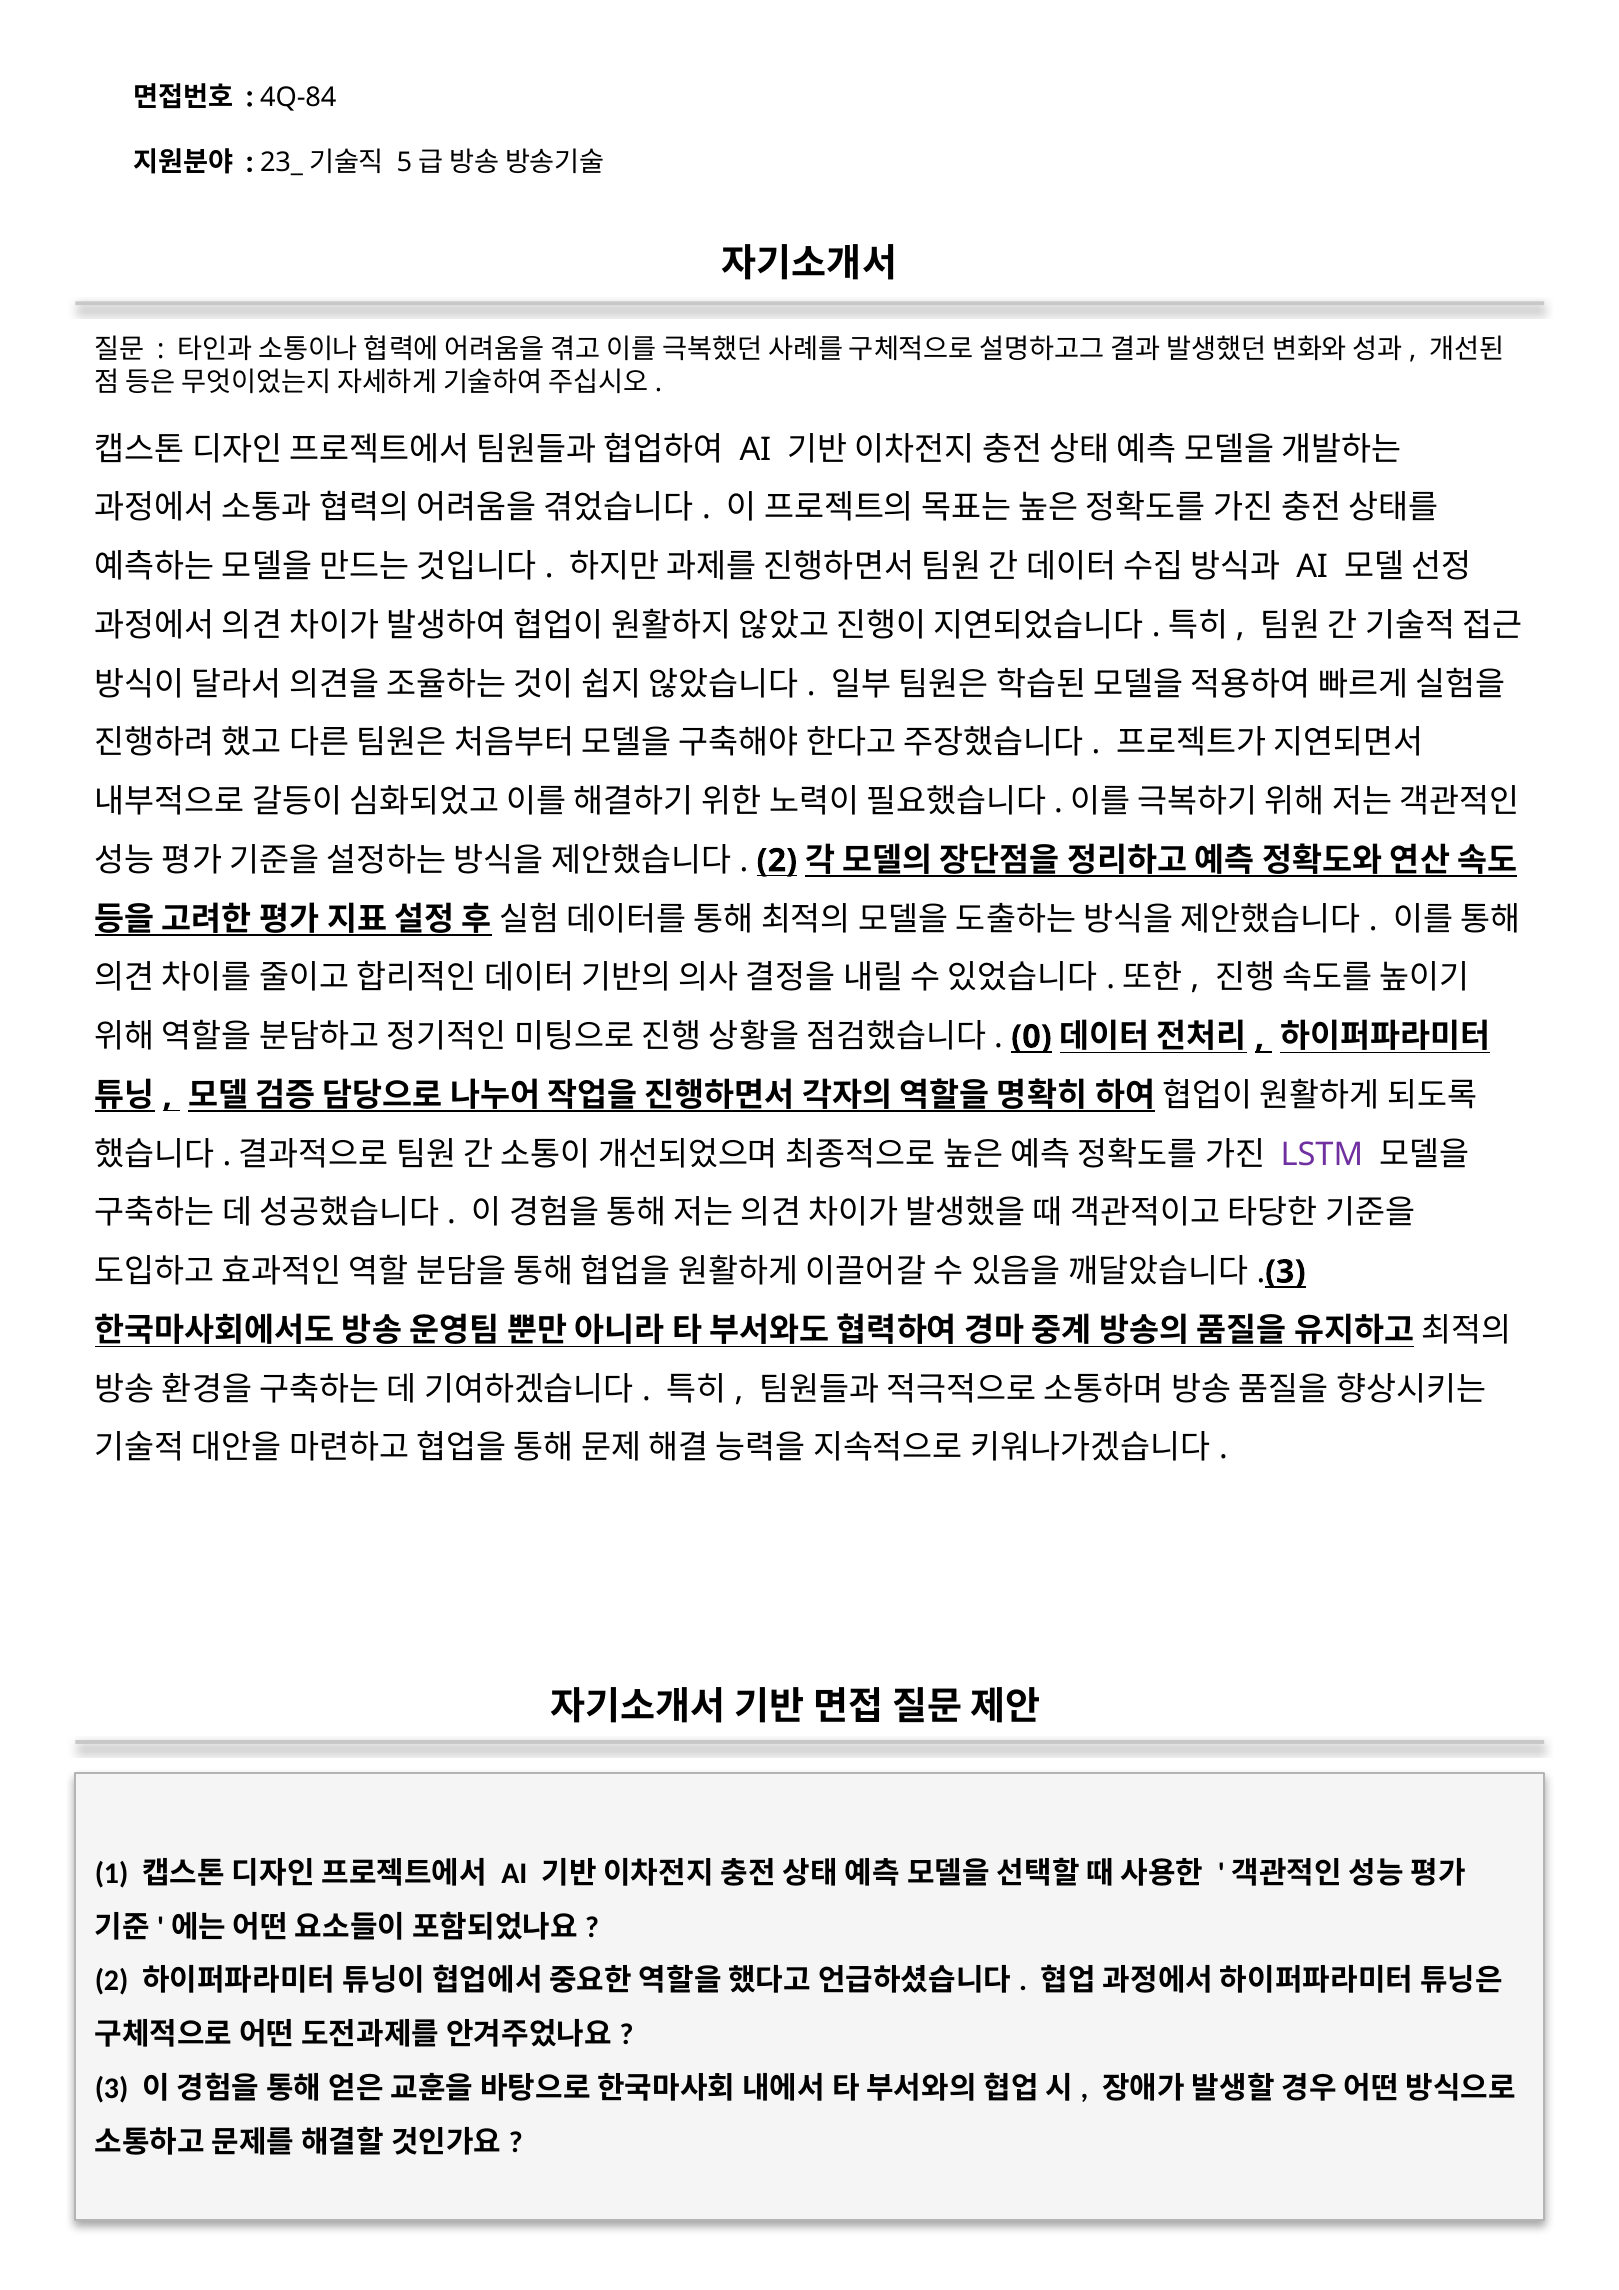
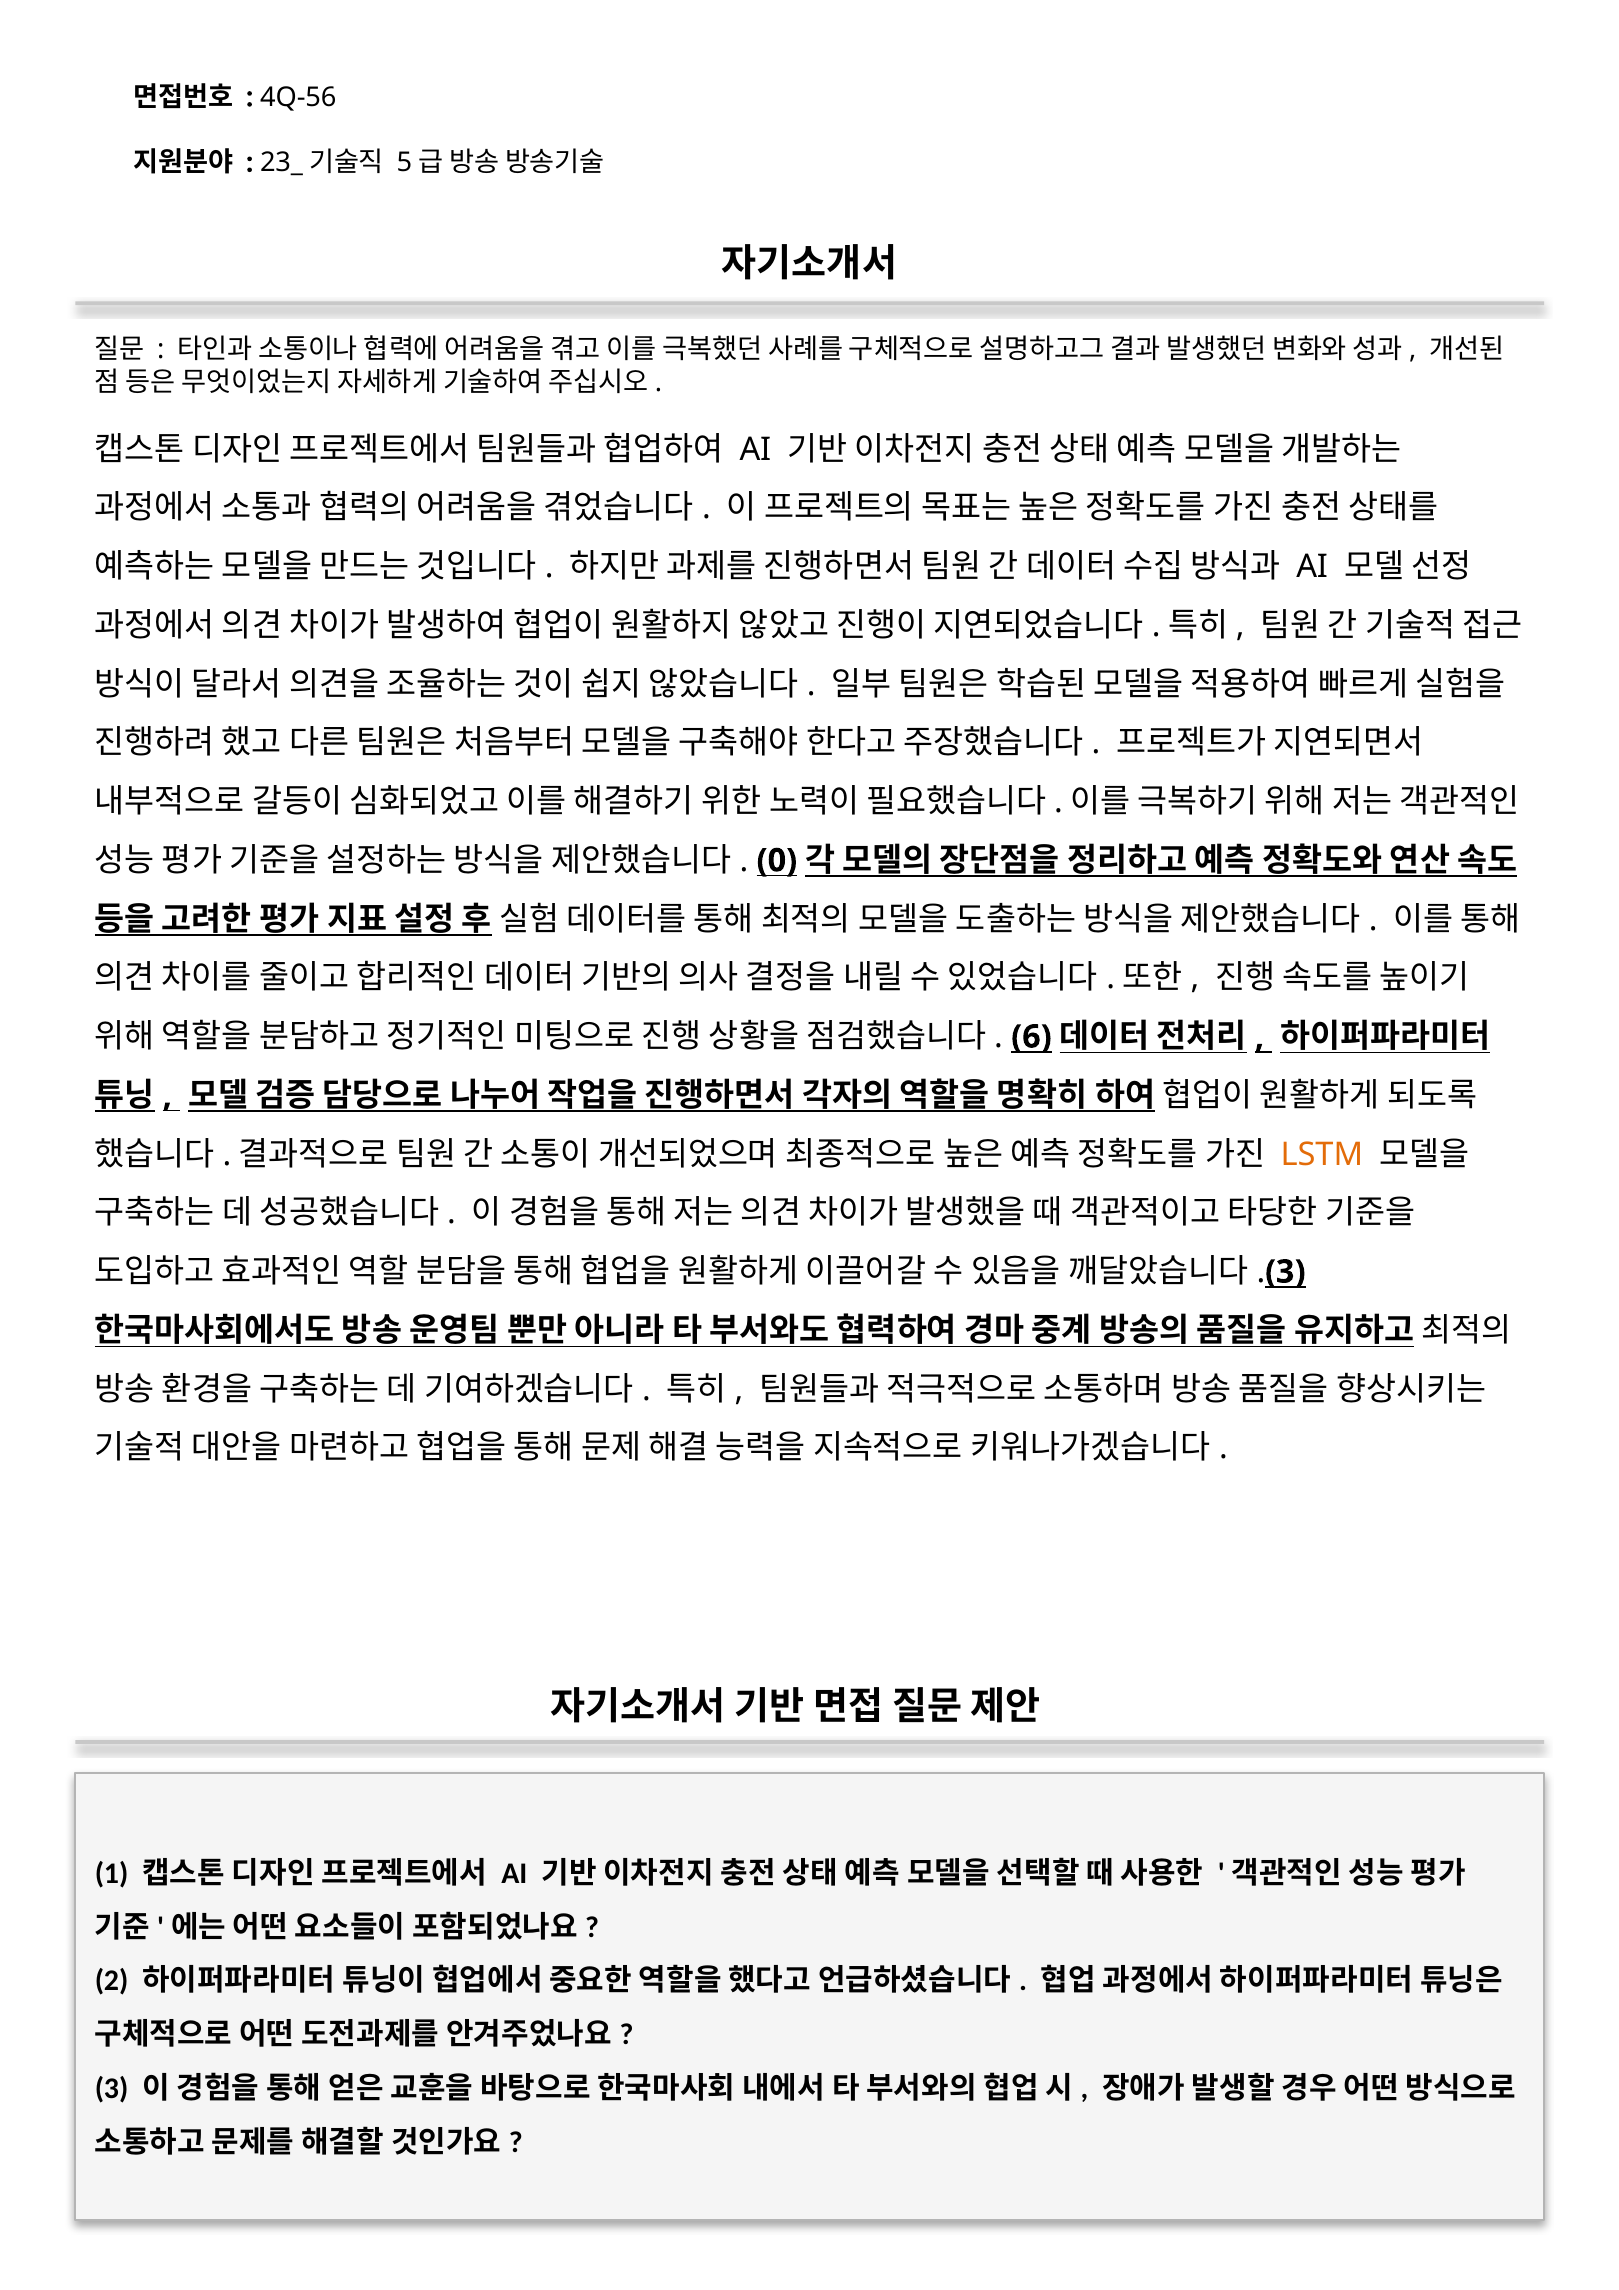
4Q-84: 4Q-84 -> 4Q-56
2 at (777, 860): 2 -> 0
0: 0 -> 6
LSTM colour: purple -> orange
